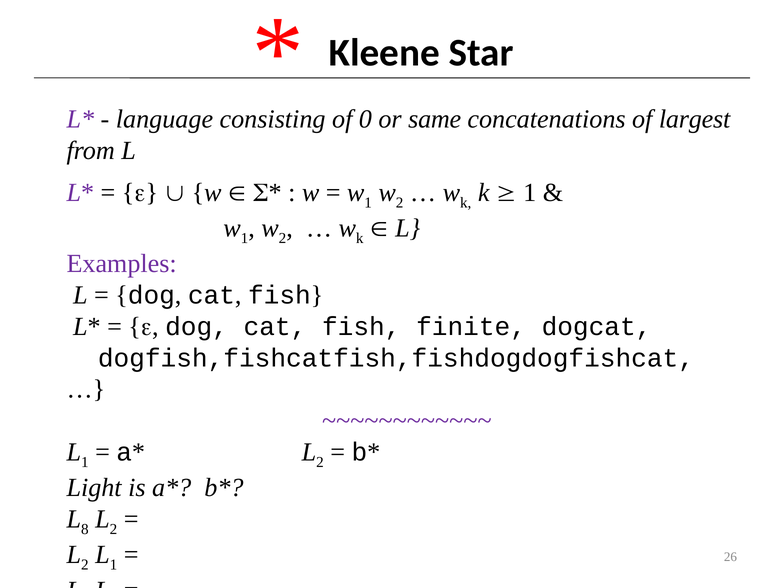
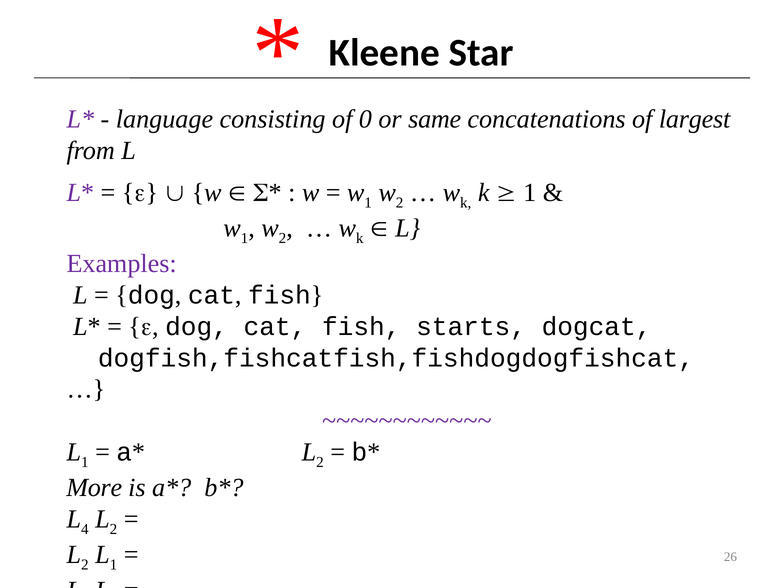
finite: finite -> starts
Light: Light -> More
8: 8 -> 4
